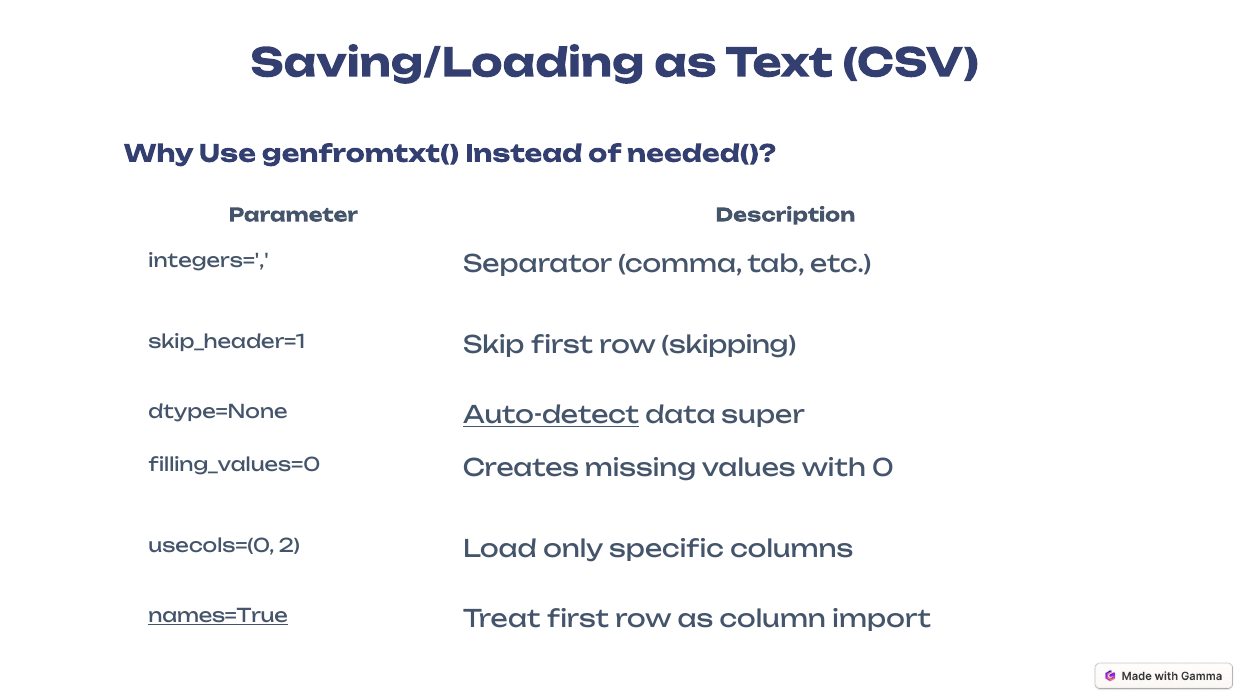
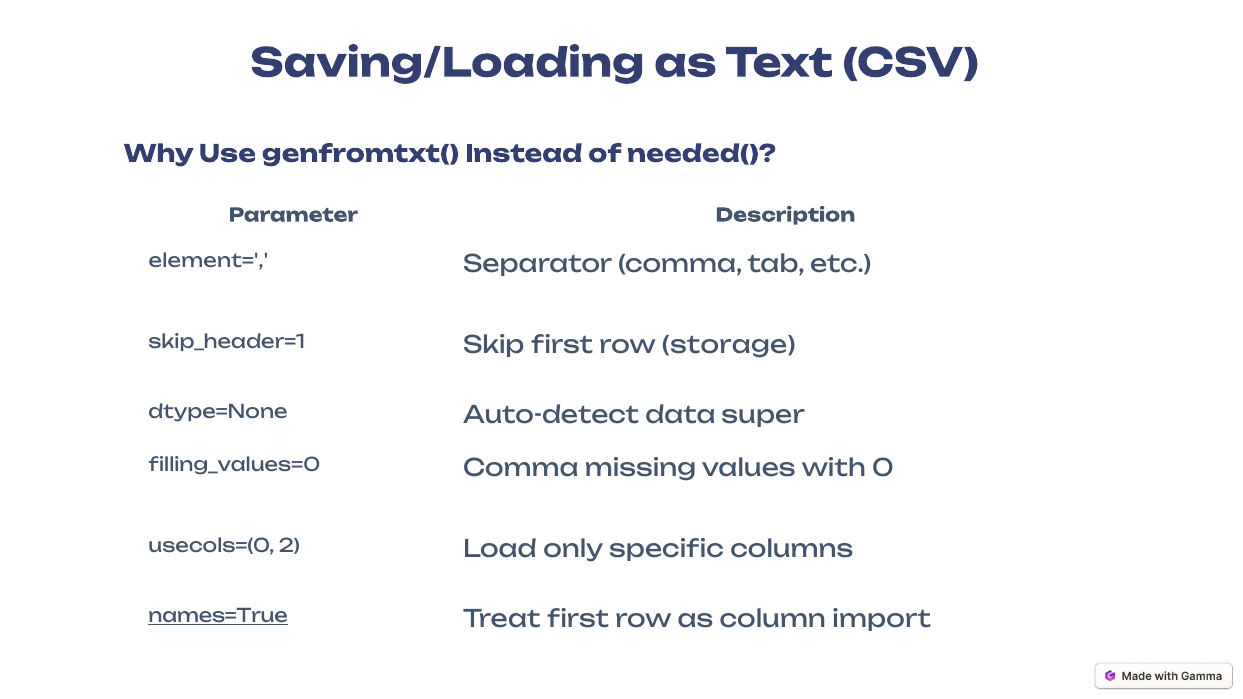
integers=: integers= -> element=
skipping: skipping -> storage
Auto-detect underline: present -> none
Creates at (521, 469): Creates -> Comma
